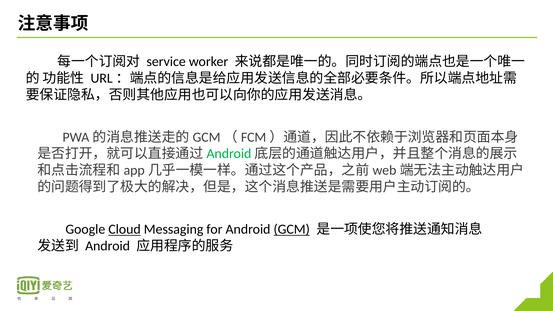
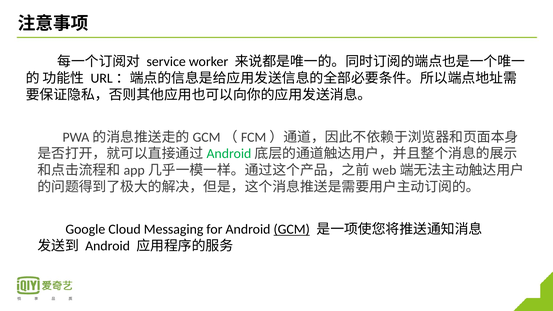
Cloud underline: present -> none
